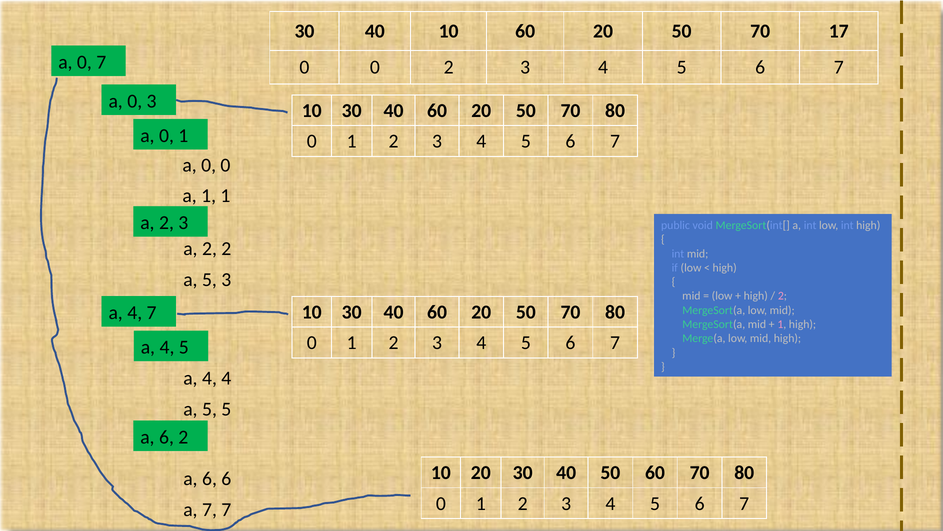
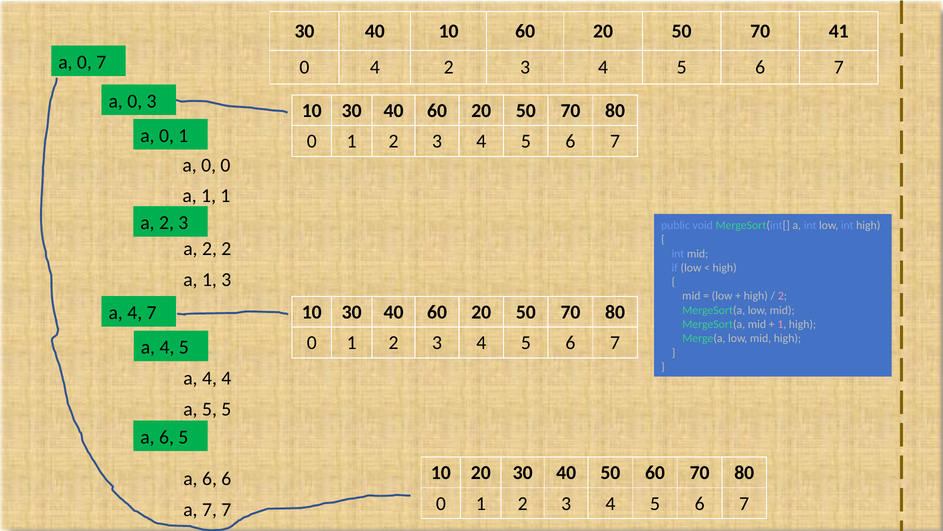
17: 17 -> 41
0 at (375, 67): 0 -> 4
5 at (209, 280): 5 -> 1
6 2: 2 -> 5
